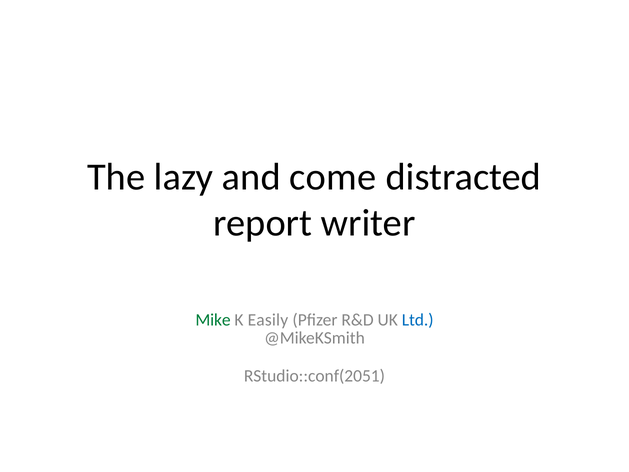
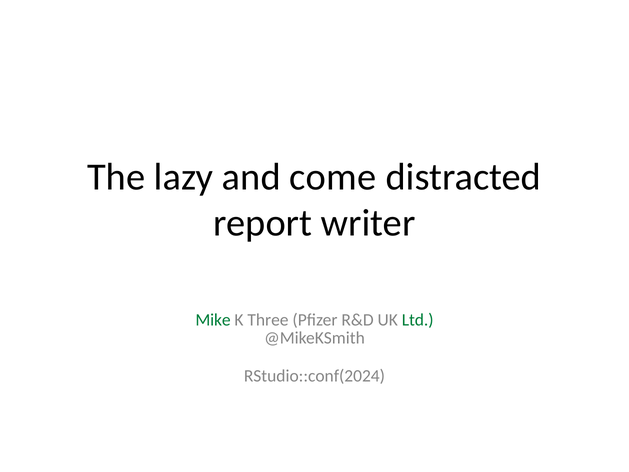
Easily: Easily -> Three
Ltd colour: blue -> green
RStudio::conf(2051: RStudio::conf(2051 -> RStudio::conf(2024
